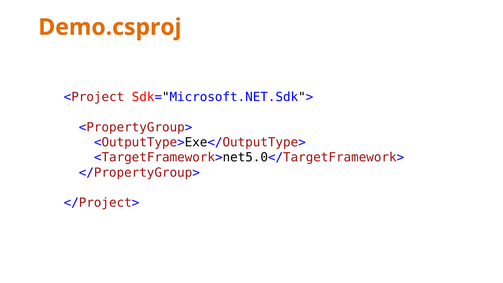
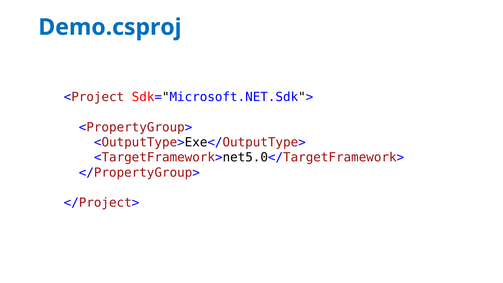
Demo.csproj colour: orange -> blue
